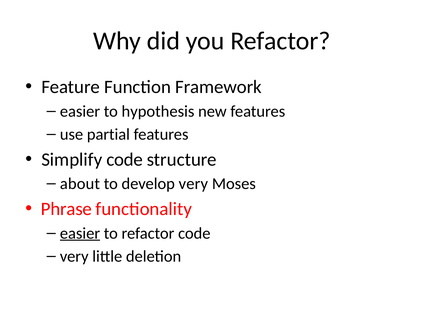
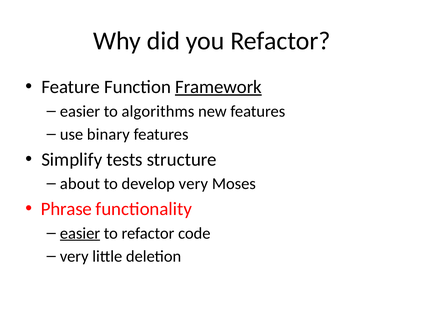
Framework underline: none -> present
hypothesis: hypothesis -> algorithms
partial: partial -> binary
Simplify code: code -> tests
